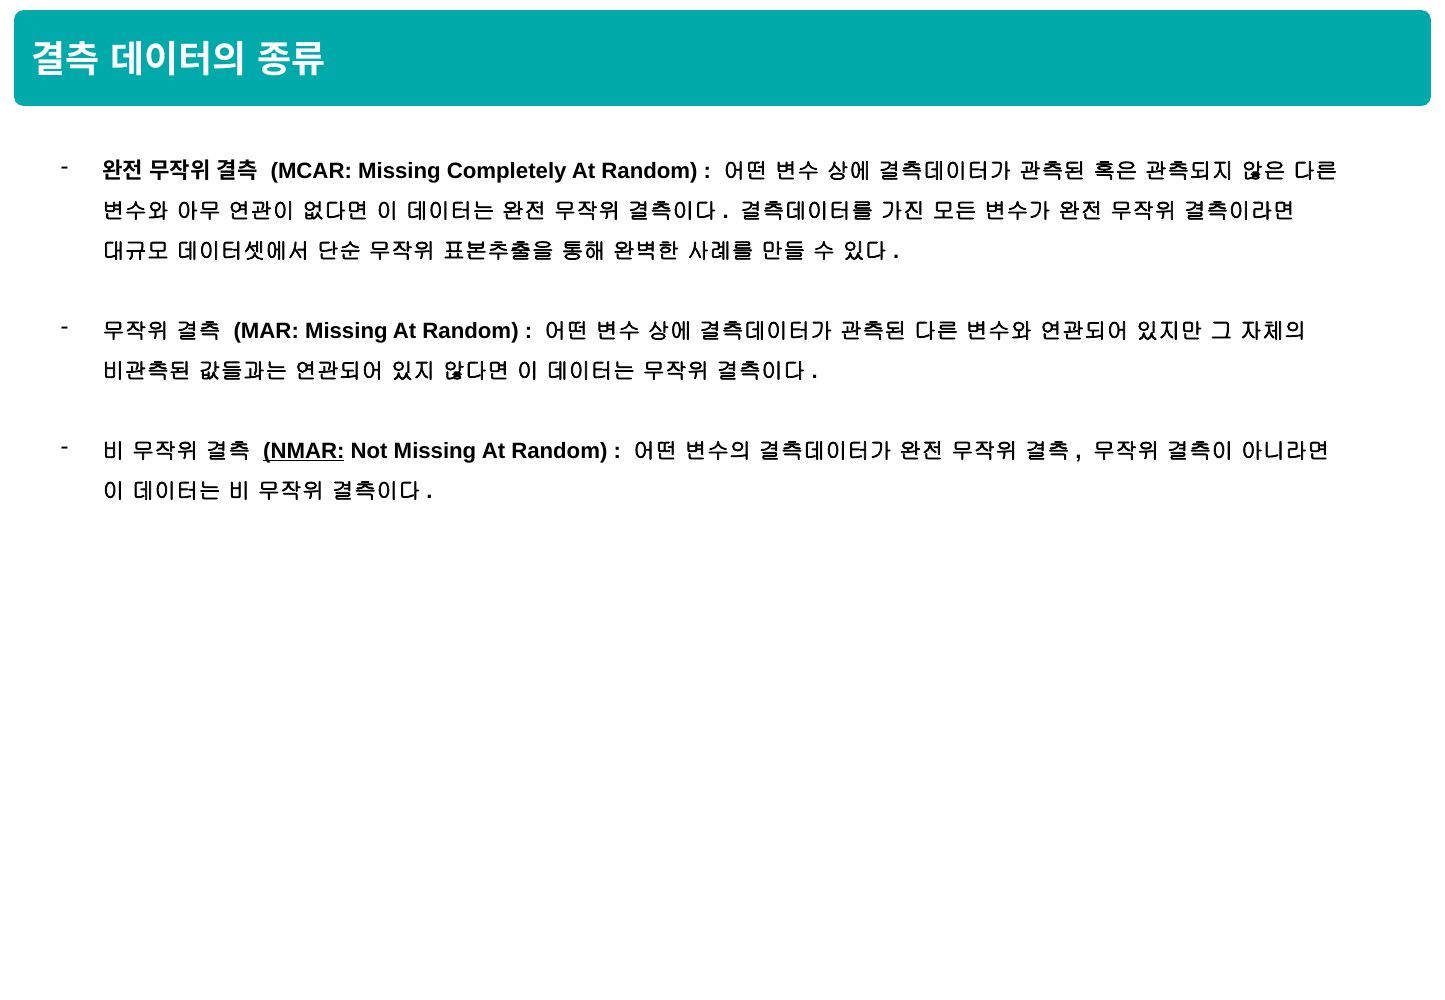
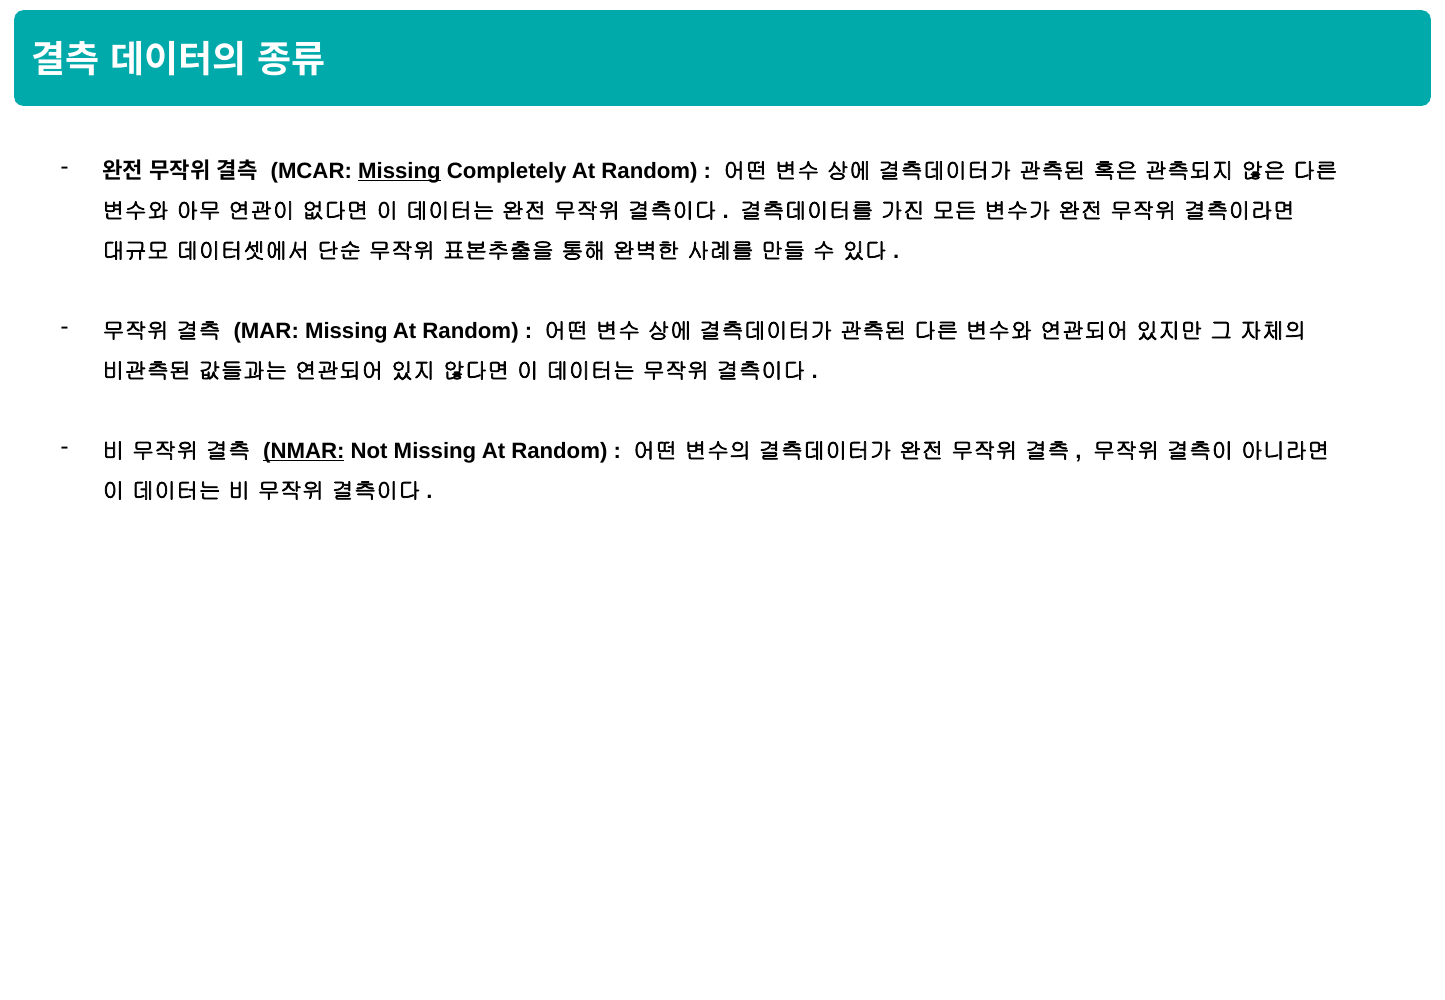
Missing at (399, 171) underline: none -> present
